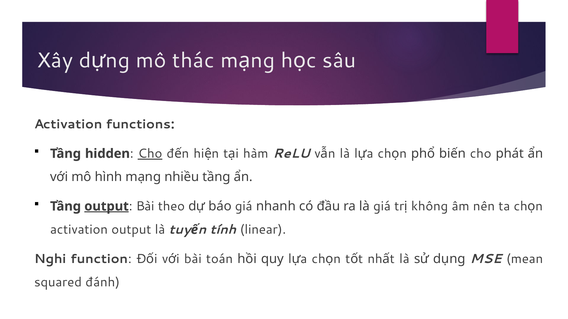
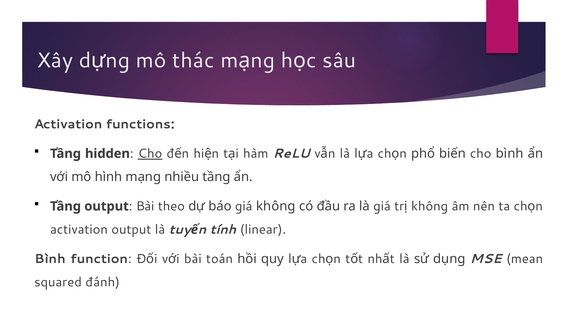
cho phát: phát -> bình
output at (107, 207) underline: present -> none
giá nhanh: nhanh -> không
Nghi at (50, 259): Nghi -> Bình
